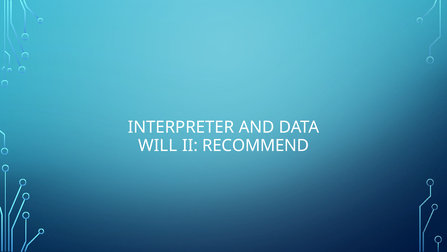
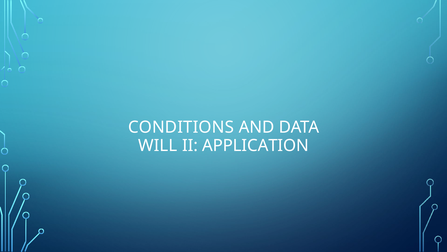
INTERPRETER: INTERPRETER -> CONDITIONS
RECOMMEND: RECOMMEND -> APPLICATION
